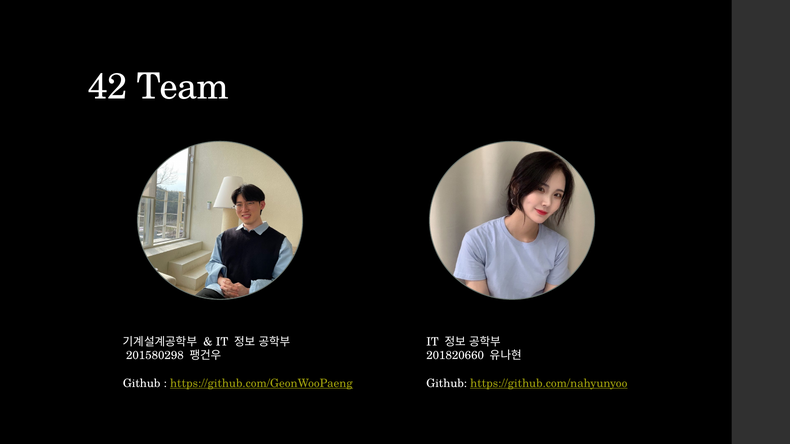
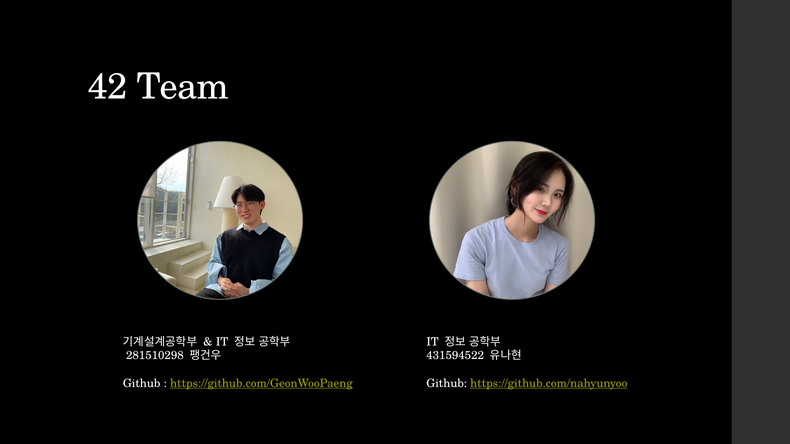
201580298: 201580298 -> 281510298
201820660: 201820660 -> 431594522
